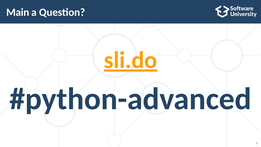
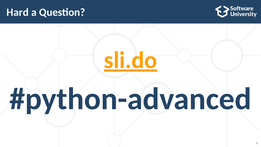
Main: Main -> Hard
